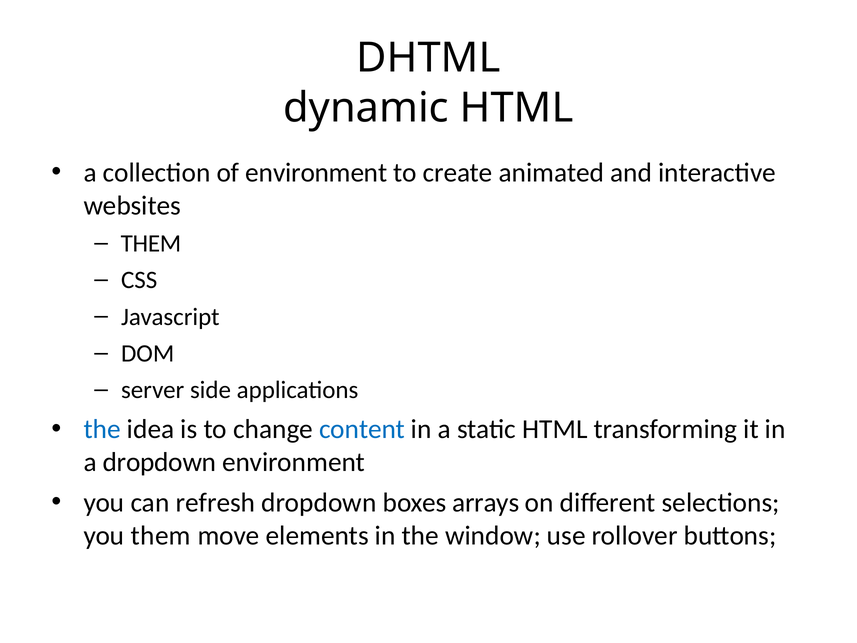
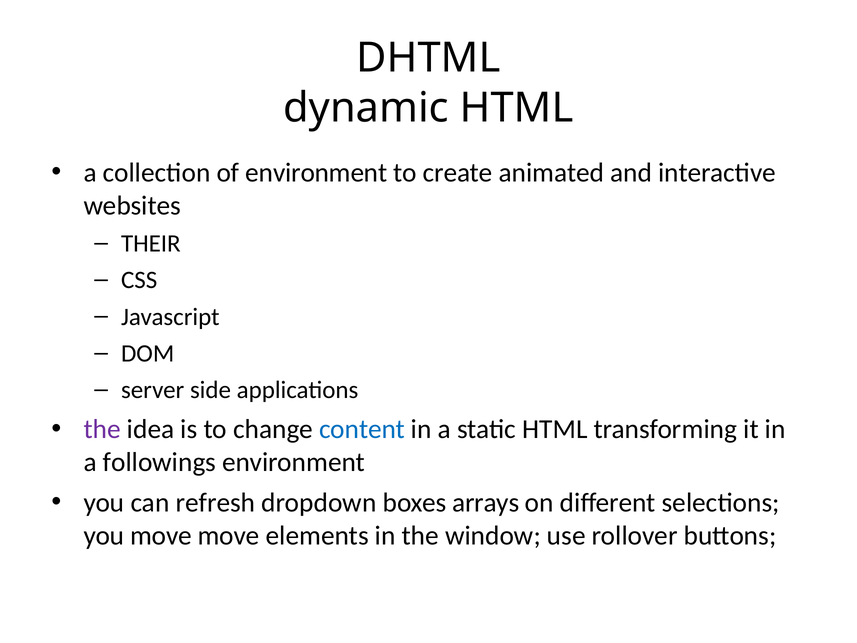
THEM at (151, 243): THEM -> THEIR
the at (102, 429) colour: blue -> purple
a dropdown: dropdown -> followings
you them: them -> move
